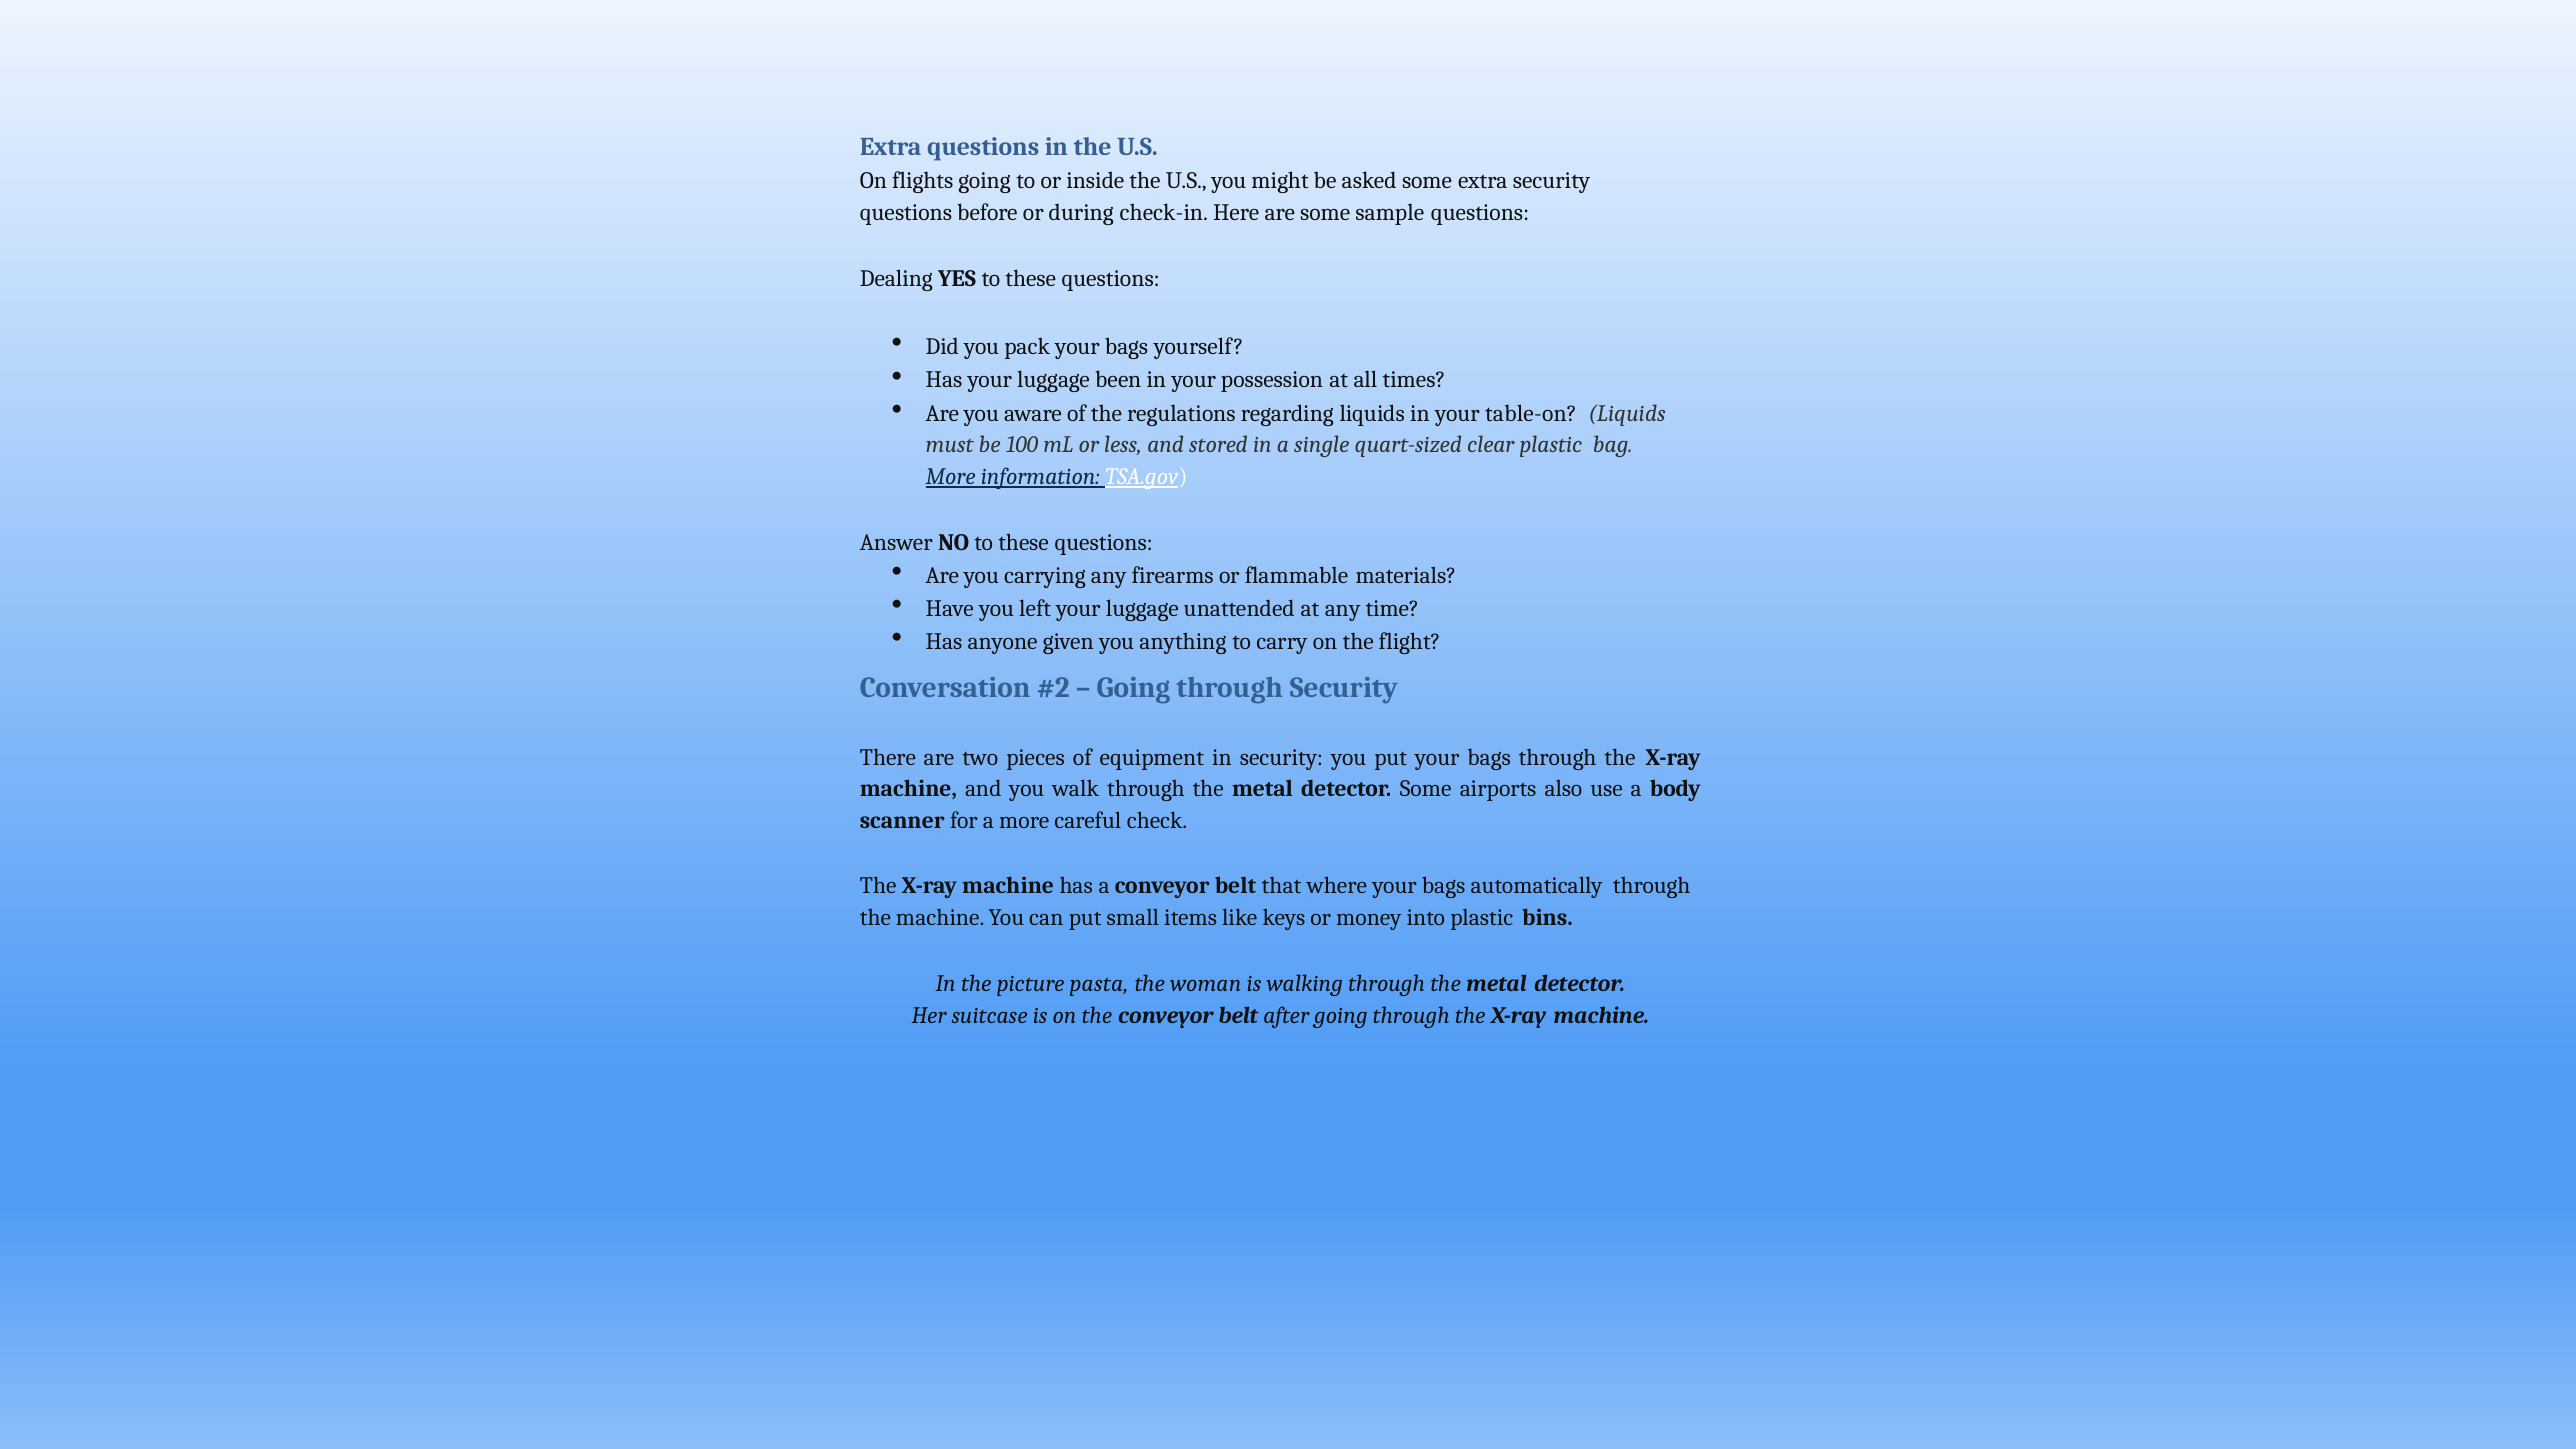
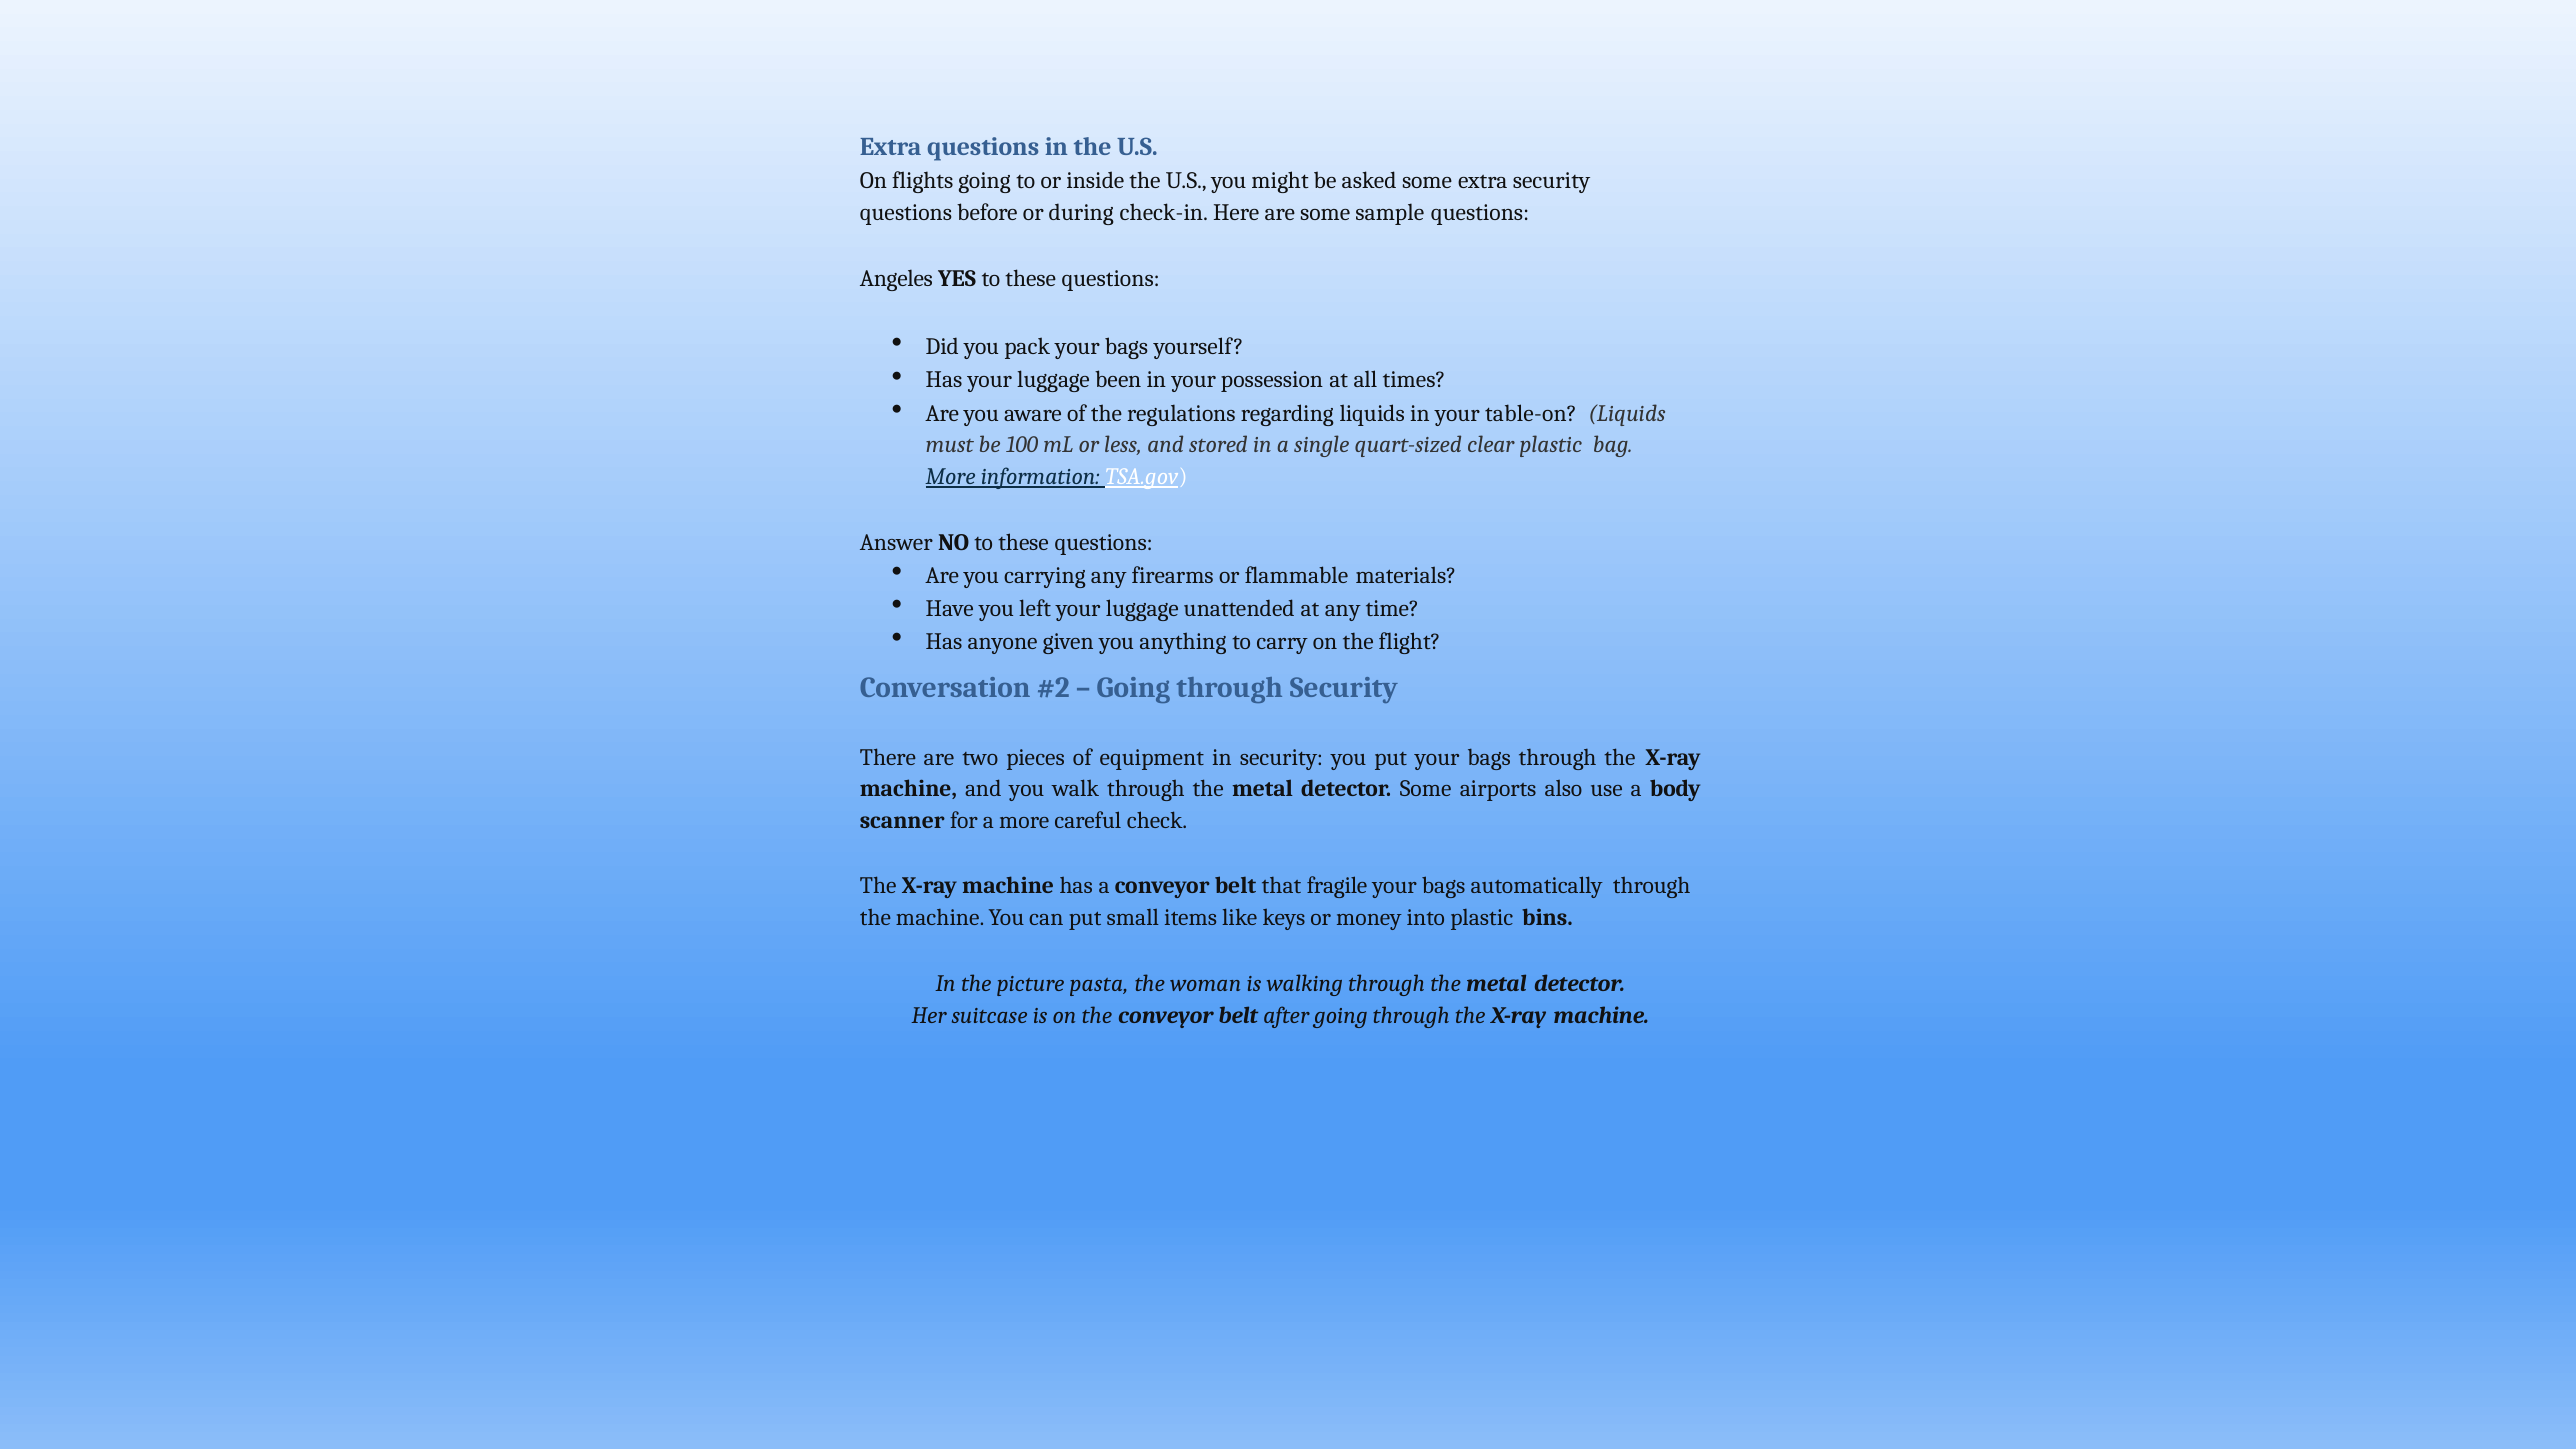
Dealing: Dealing -> Angeles
where: where -> fragile
